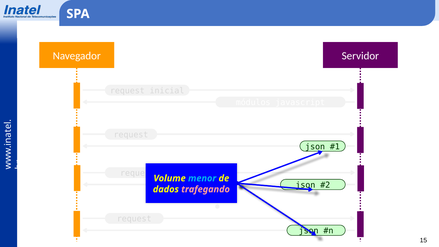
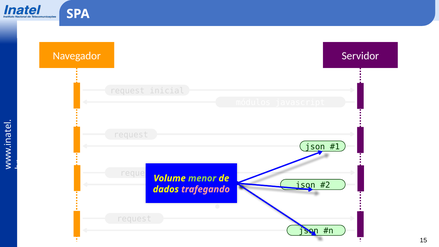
menor colour: light blue -> light green
